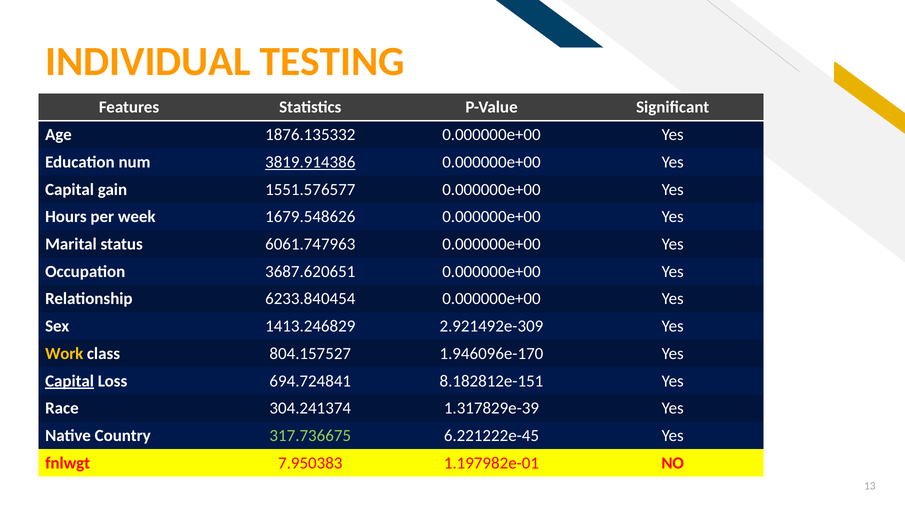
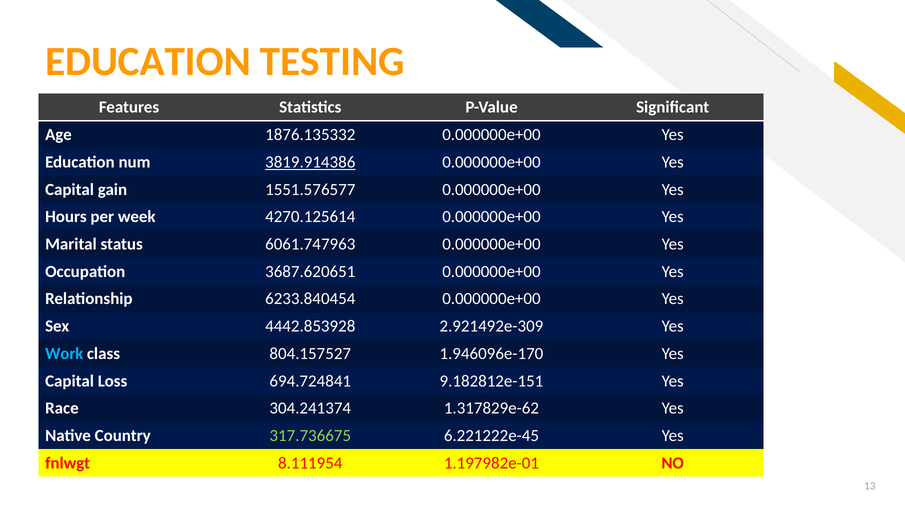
INDIVIDUAL at (148, 62): INDIVIDUAL -> EDUCATION
1679.548626: 1679.548626 -> 4270.125614
1413.246829: 1413.246829 -> 4442.853928
Work colour: yellow -> light blue
Capital at (70, 381) underline: present -> none
8.182812e-151: 8.182812e-151 -> 9.182812e-151
1.317829e-39: 1.317829e-39 -> 1.317829e-62
7.950383: 7.950383 -> 8.111954
